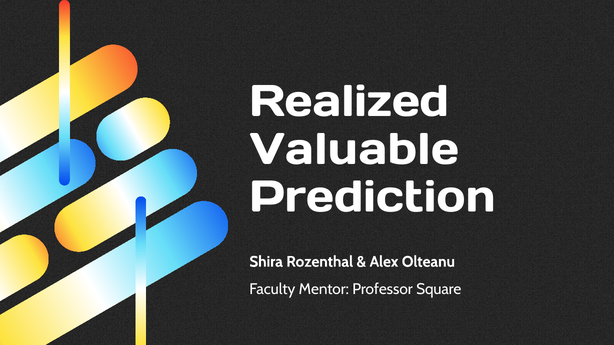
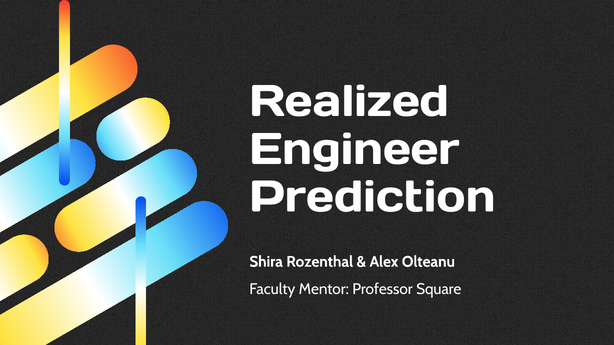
Valuable: Valuable -> Engineer
